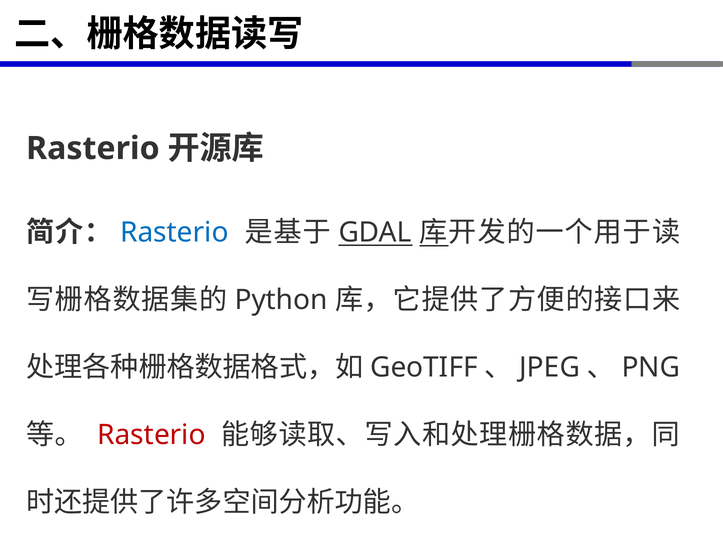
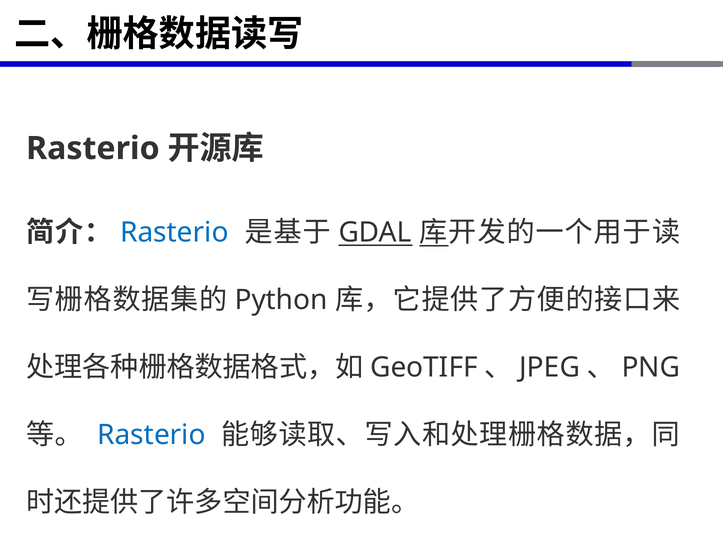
Rasterio at (151, 434) colour: red -> blue
